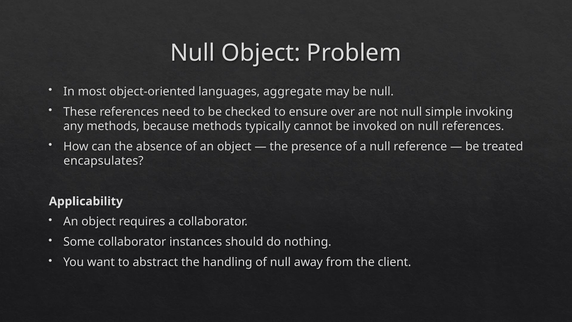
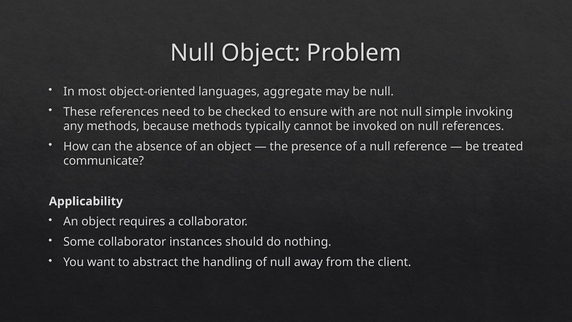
over: over -> with
encapsulates: encapsulates -> communicate
